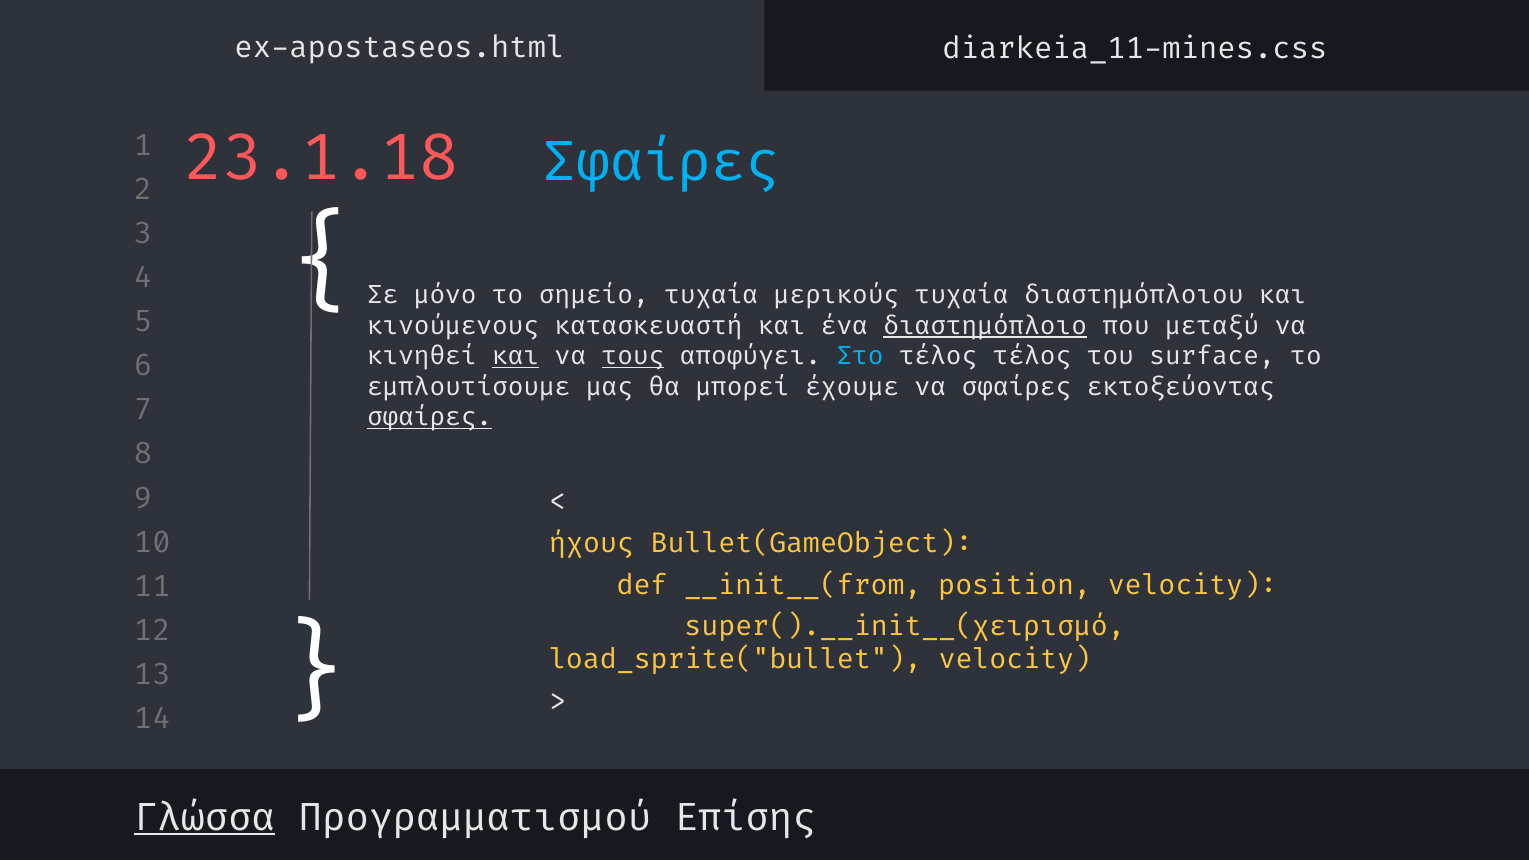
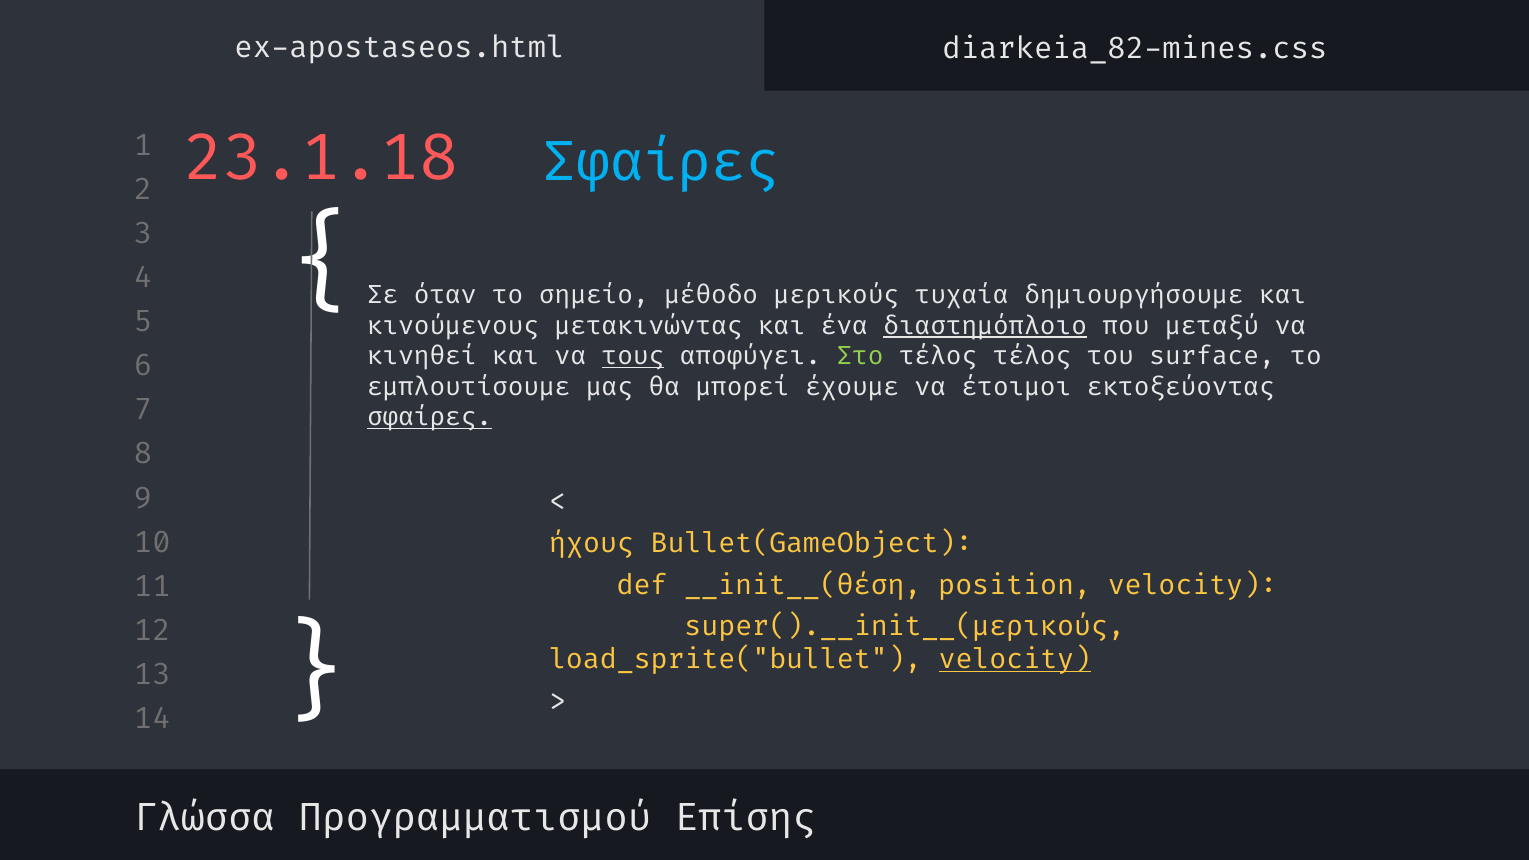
diarkeia_11-mines.css: diarkeia_11-mines.css -> diarkeia_82-mines.css
μόνο: μόνο -> όταν
σημείο τυχαία: τυχαία -> μέθοδο
διαστημόπλοιου: διαστημόπλοιου -> δημιουργήσουμε
κατασκευαστή: κατασκευαστή -> μετακινώντας
και at (516, 356) underline: present -> none
Στο colour: light blue -> light green
να σφαίρες: σφαίρες -> έτοιμοι
__init__(from: __init__(from -> __init__(θέση
super().__init__(χειρισμό: super().__init__(χειρισμό -> super().__init__(μερικούς
velocity at (1015, 660) underline: none -> present
Γλώσσα underline: present -> none
